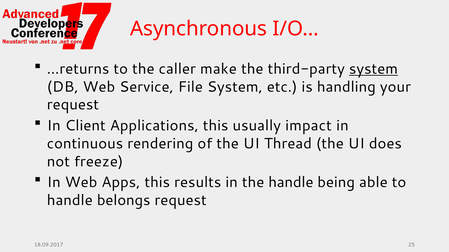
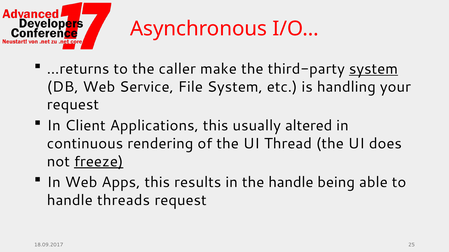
impact: impact -> altered
freeze underline: none -> present
belongs: belongs -> threads
